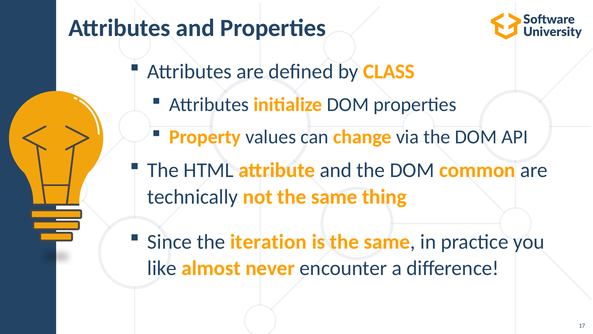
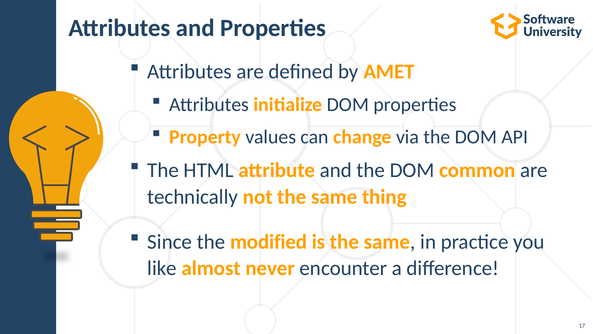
CLASS: CLASS -> AMET
iteration: iteration -> modified
